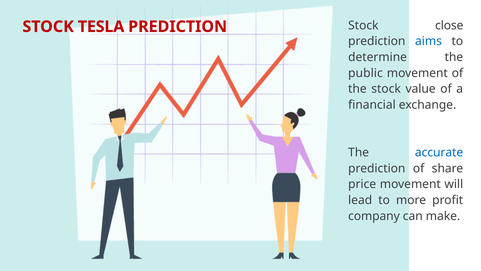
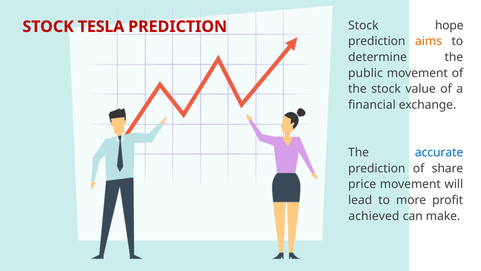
close: close -> hope
aims colour: blue -> orange
company: company -> achieved
